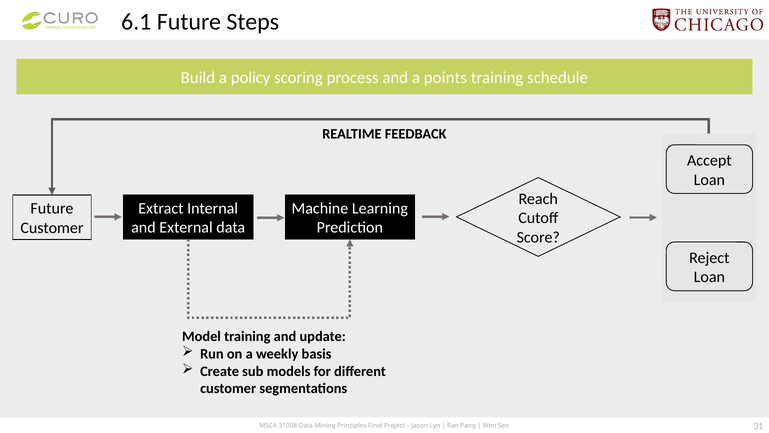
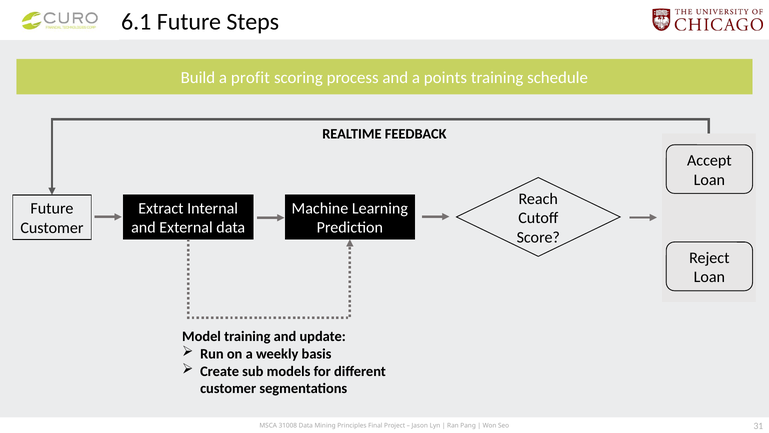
policy: policy -> profit
